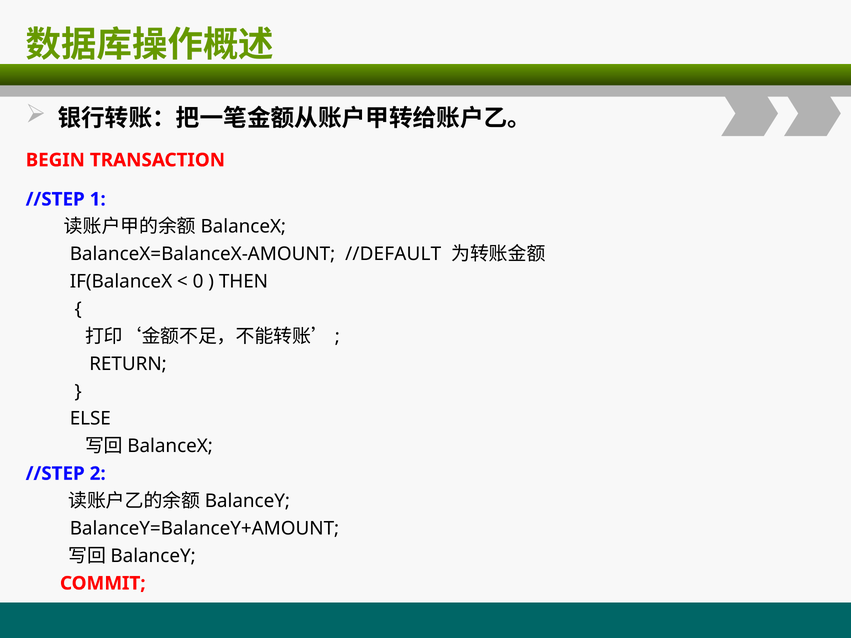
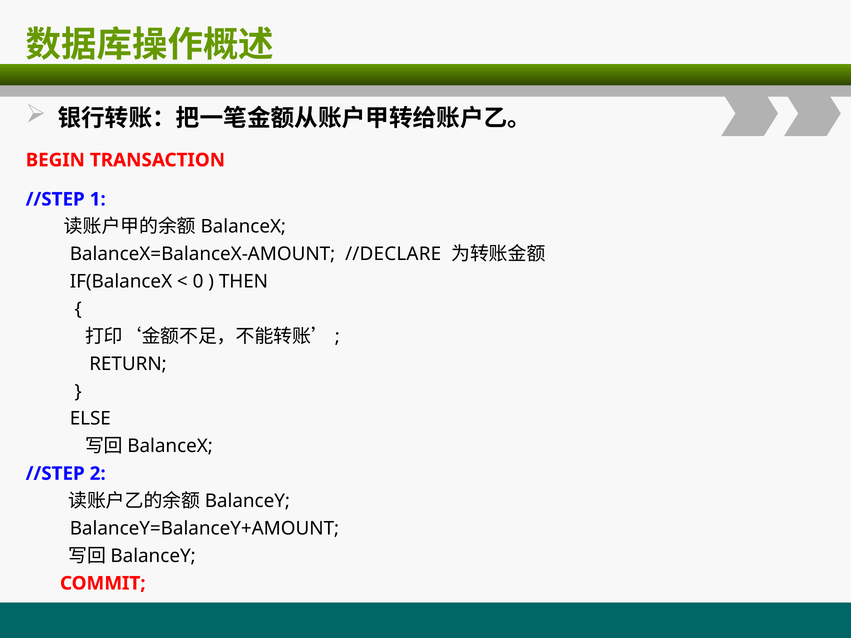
//DEFAULT: //DEFAULT -> //DECLARE
